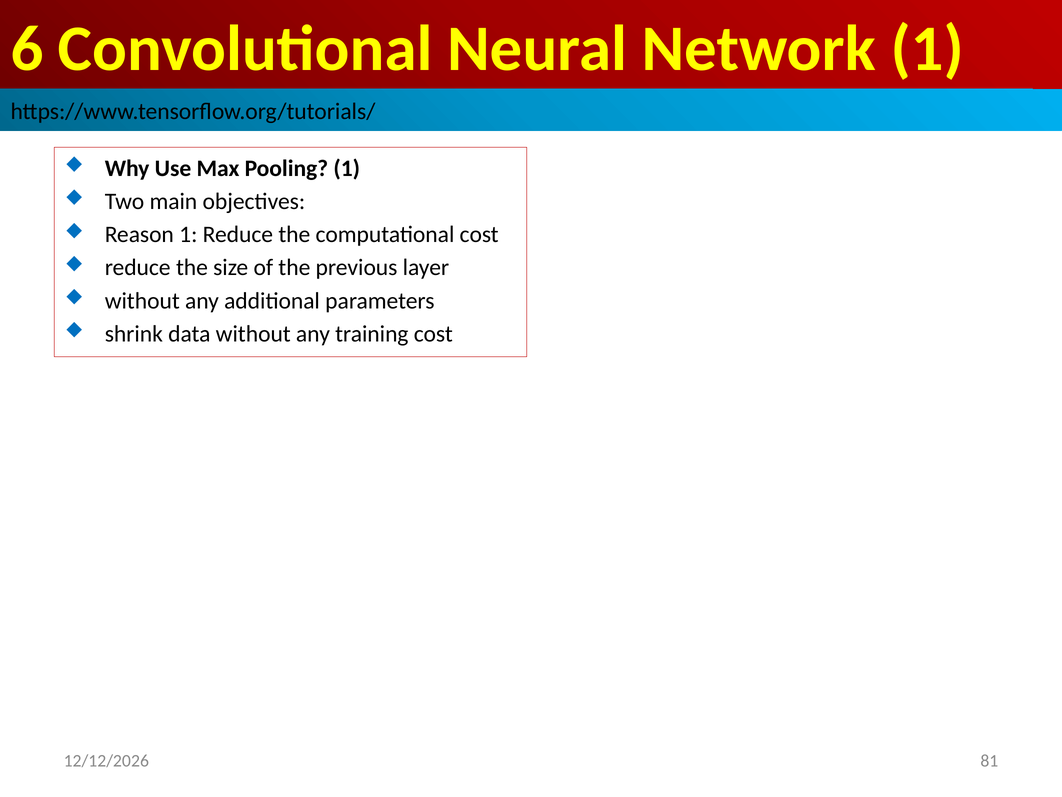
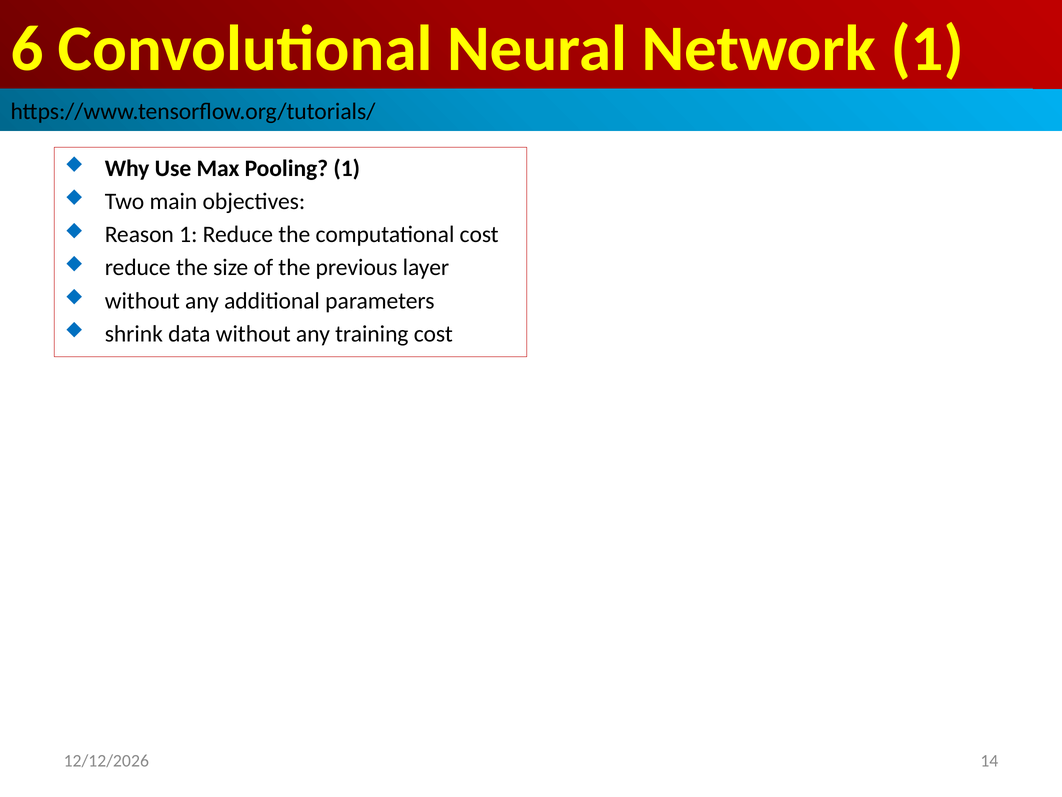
81: 81 -> 14
